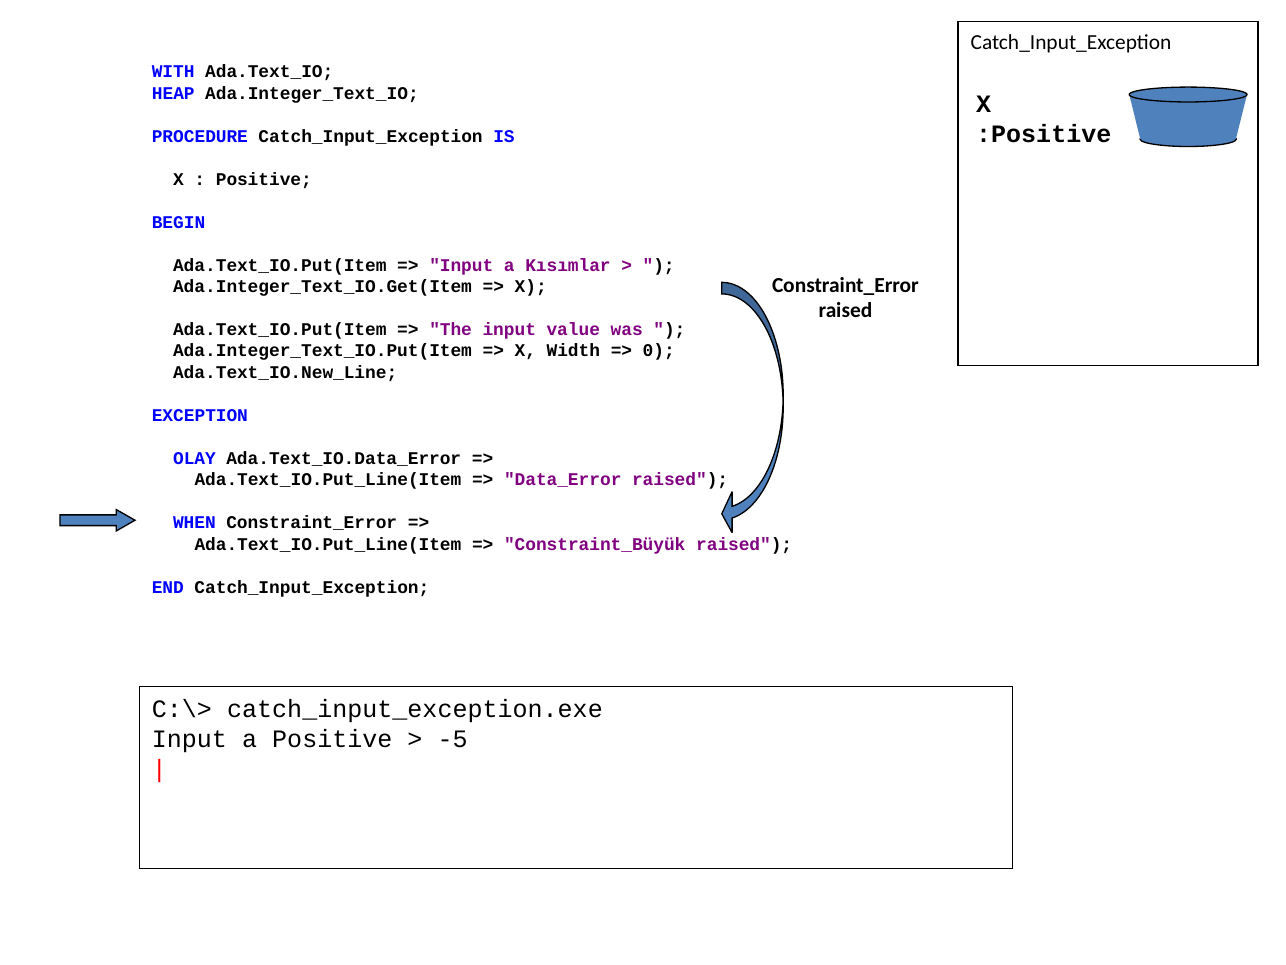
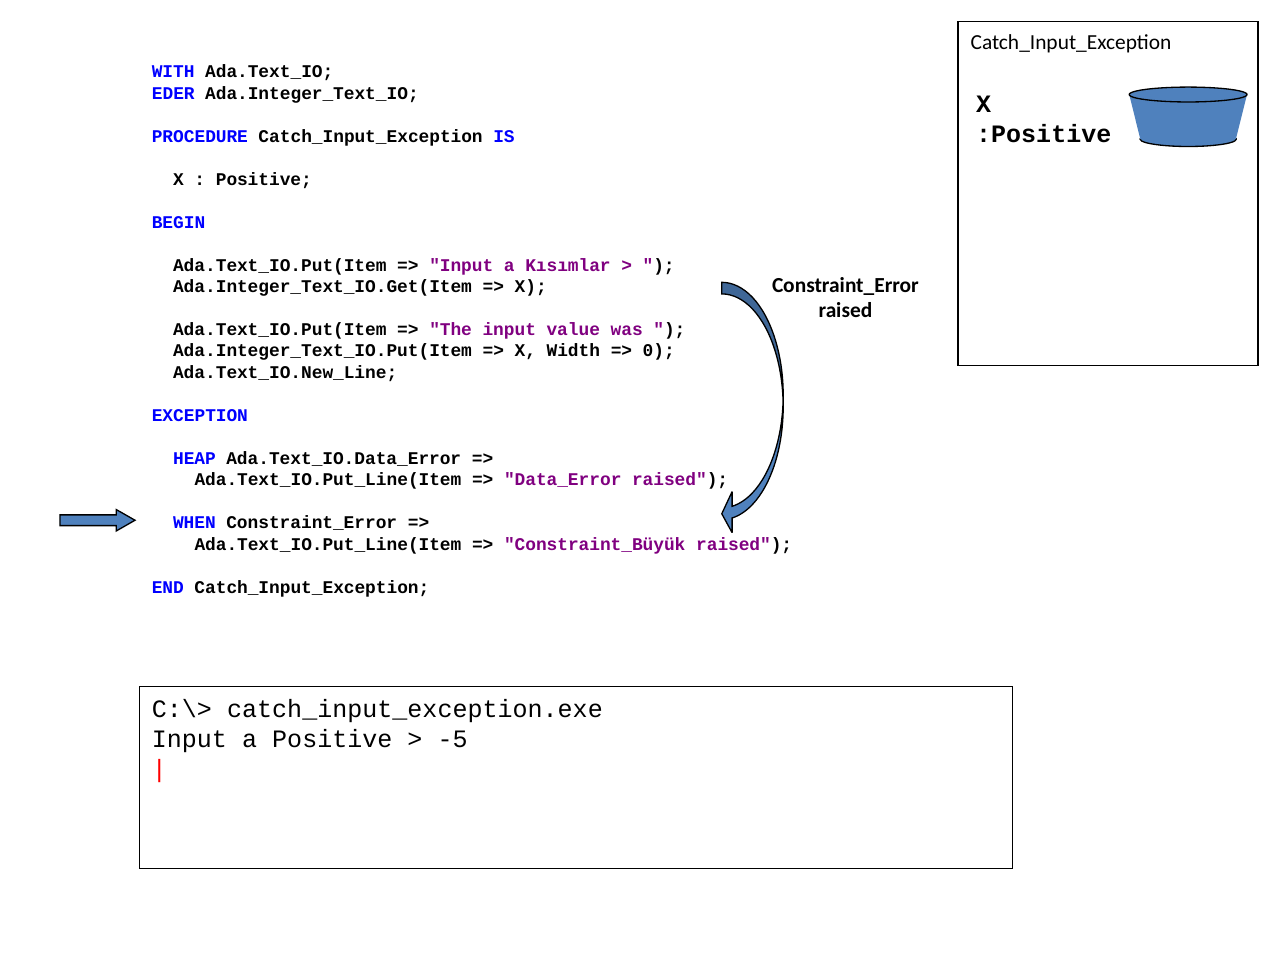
HEAP: HEAP -> EDER
OLAY: OLAY -> HEAP
